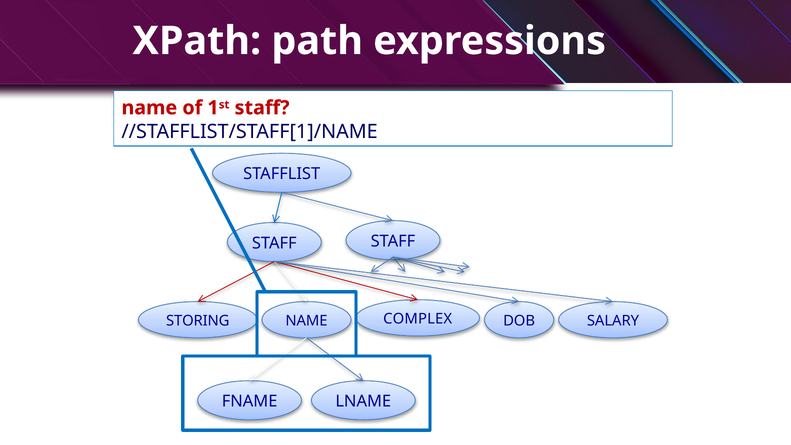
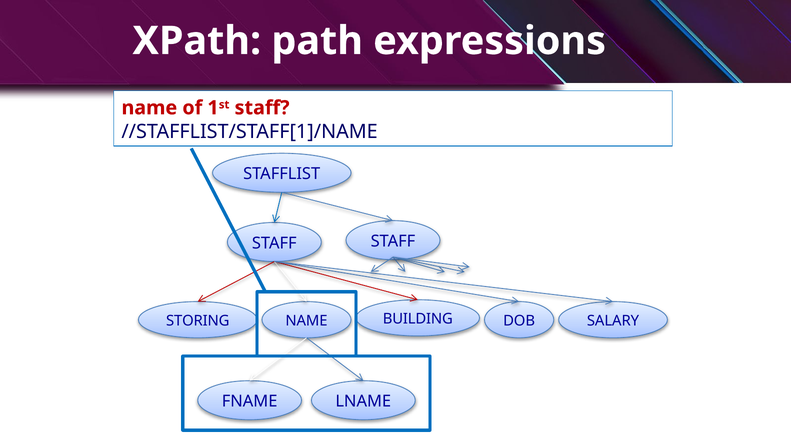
COMPLEX: COMPLEX -> BUILDING
